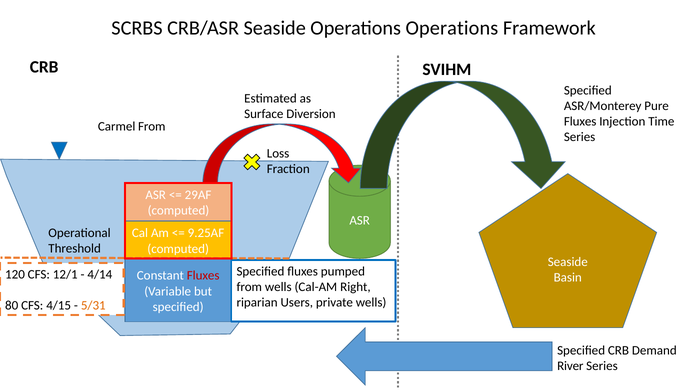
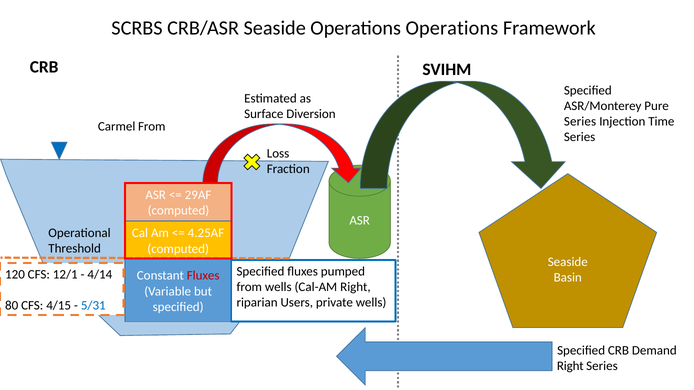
Fluxes at (580, 122): Fluxes -> Series
9.25AF: 9.25AF -> 4.25AF
5/31 colour: orange -> blue
River at (570, 367): River -> Right
